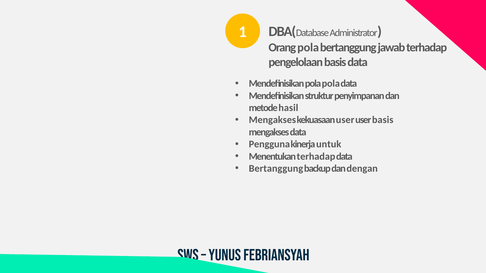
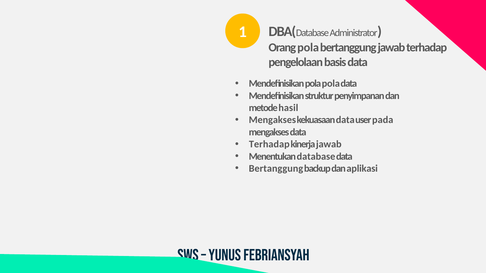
kekuasaan user: user -> data
user basis: basis -> pada
Pengguna at (269, 144): Pengguna -> Terhadap
kinerja untuk: untuk -> jawab
Menentukan terhadap: terhadap -> database
dengan: dengan -> aplikasi
